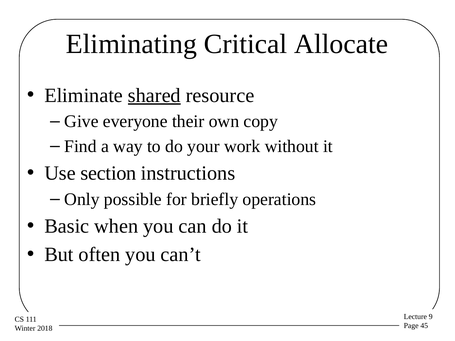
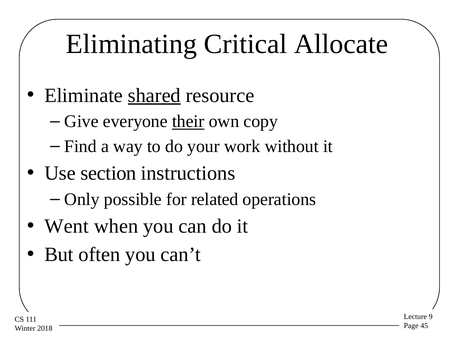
their underline: none -> present
briefly: briefly -> related
Basic: Basic -> Went
